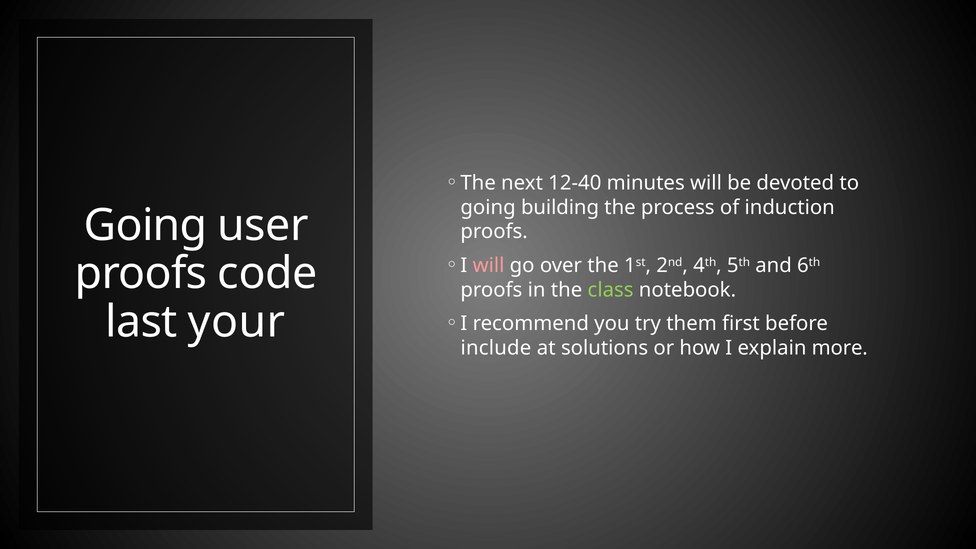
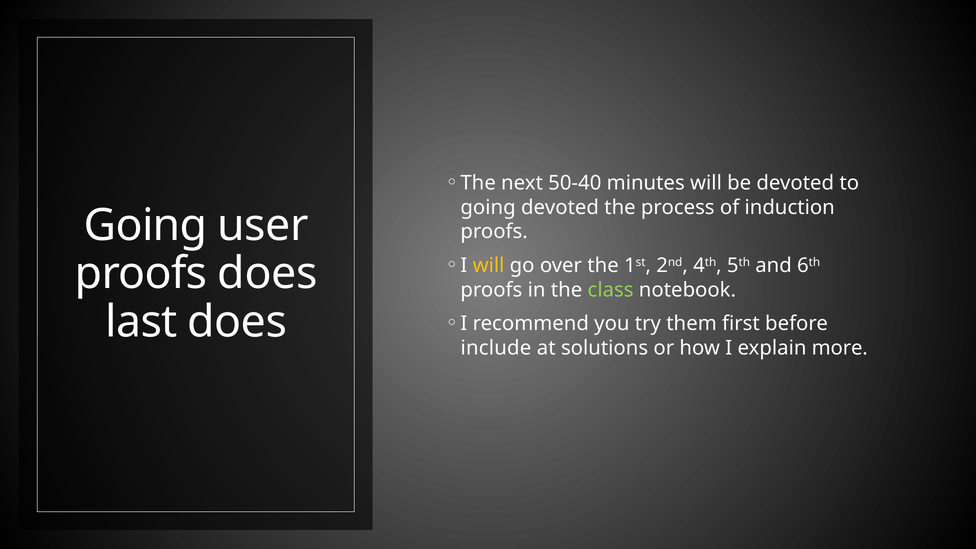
12-40: 12-40 -> 50-40
going building: building -> devoted
will at (489, 265) colour: pink -> yellow
proofs code: code -> does
last your: your -> does
